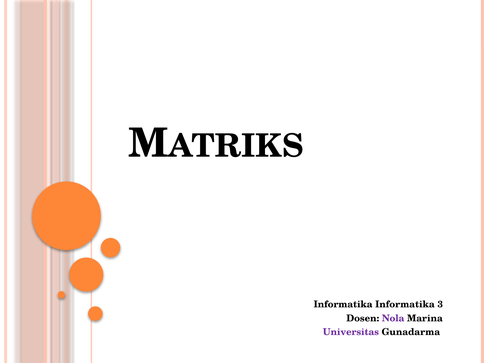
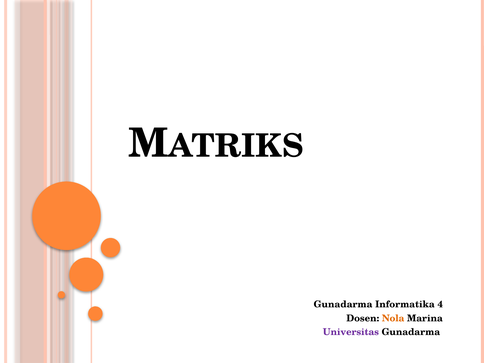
Informatika at (343, 305): Informatika -> Gunadarma
3: 3 -> 4
Nola colour: purple -> orange
